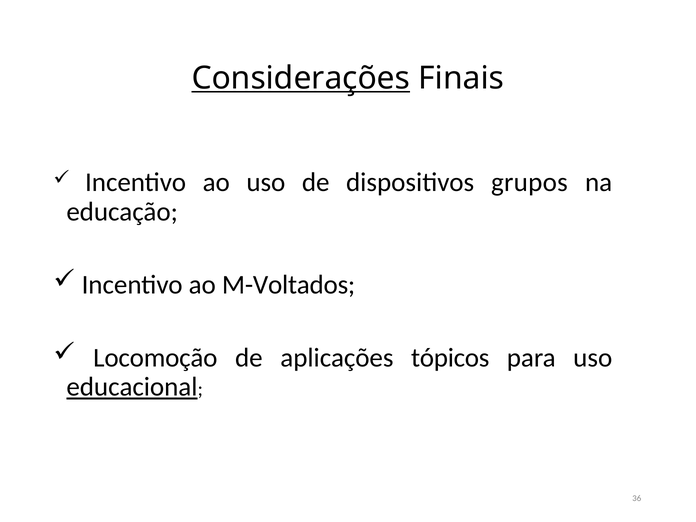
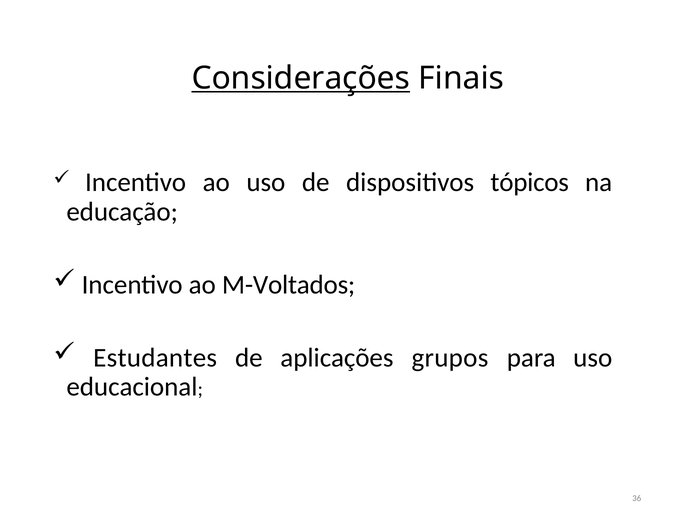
grupos: grupos -> tópicos
Locomoção: Locomoção -> Estudantes
tópicos: tópicos -> grupos
educacional underline: present -> none
